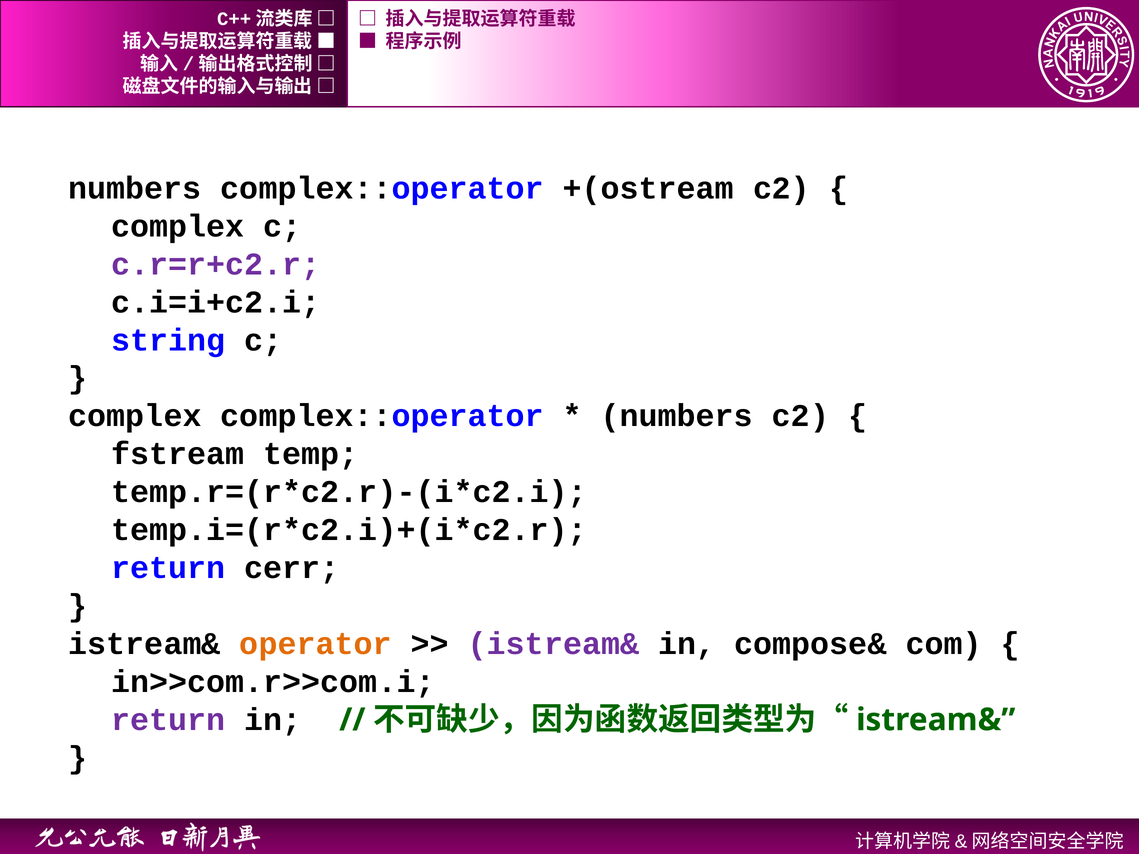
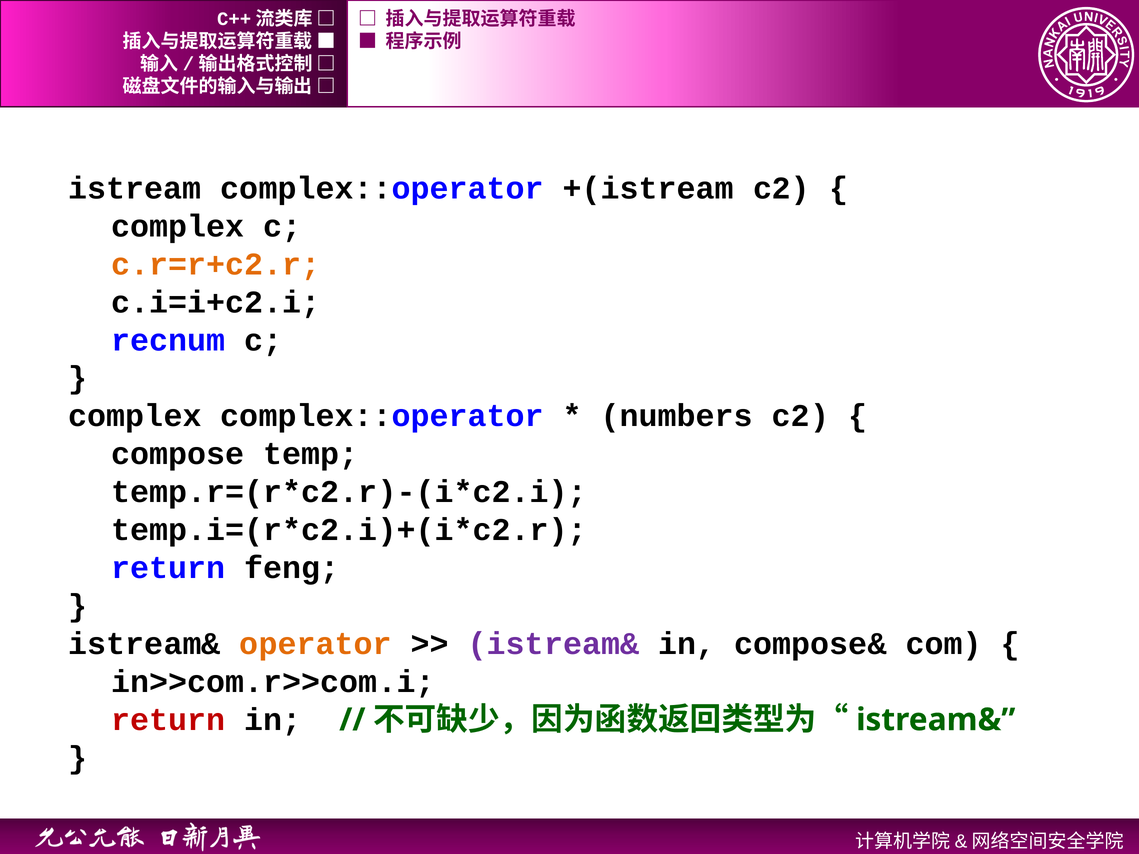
numbers at (135, 188): numbers -> istream
+(ostream: +(ostream -> +(istream
c.r=r+c2.r colour: purple -> orange
string: string -> recnum
fstream: fstream -> compose
cerr: cerr -> feng
return at (168, 720) colour: purple -> red
